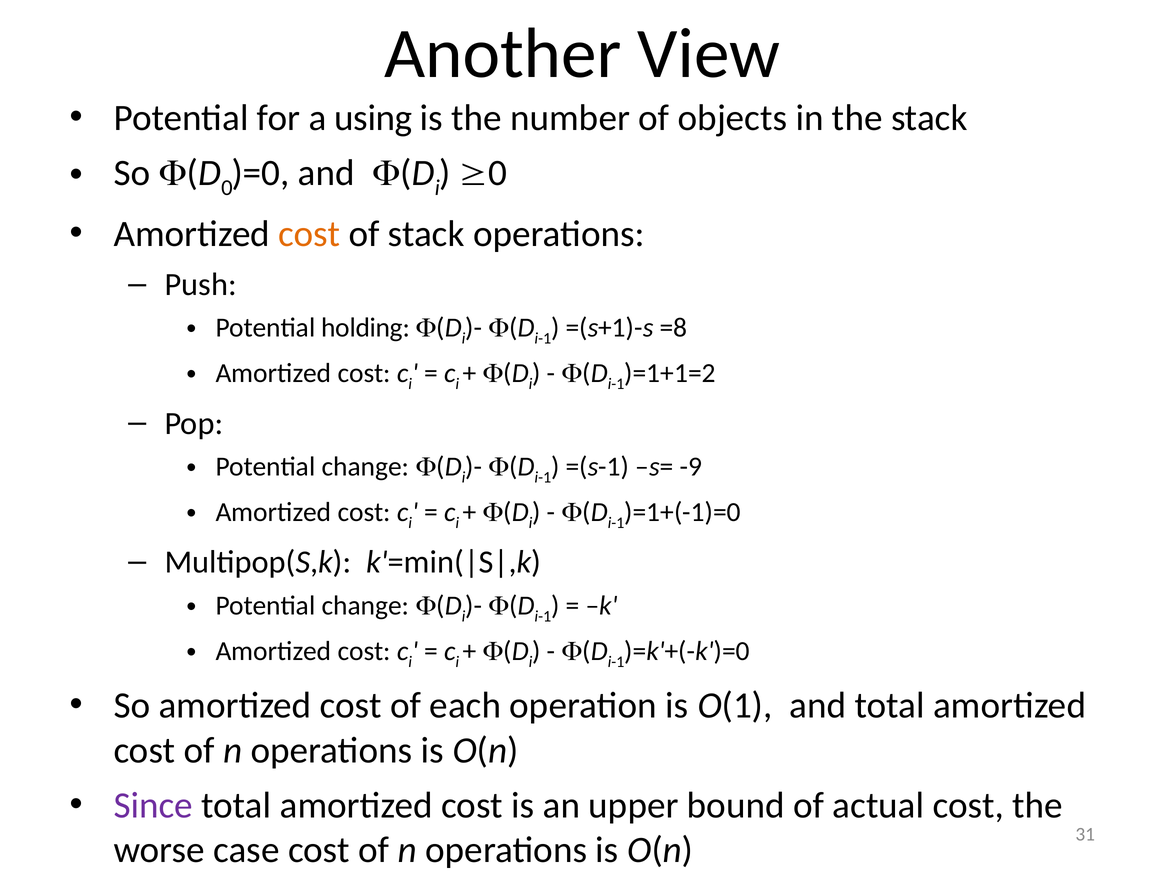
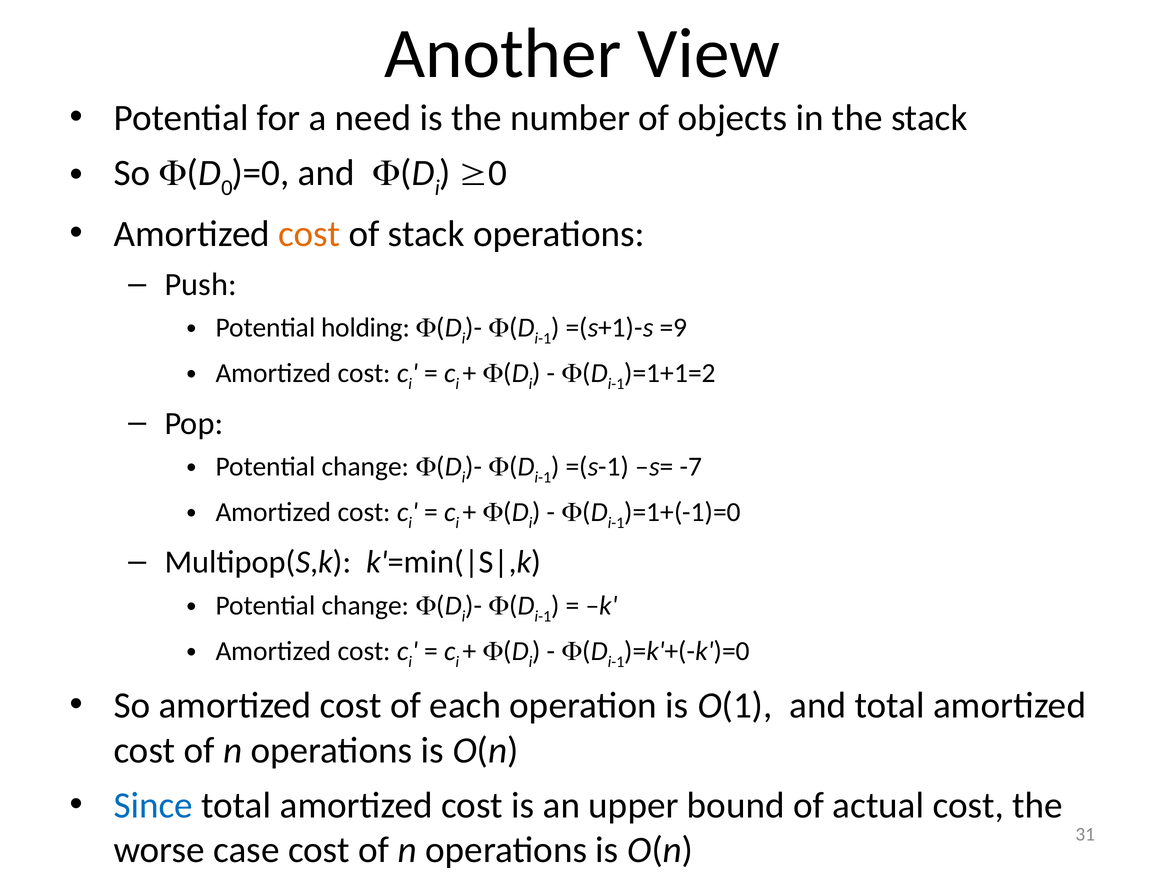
using: using -> need
=8: =8 -> =9
-9: -9 -> -7
Since colour: purple -> blue
